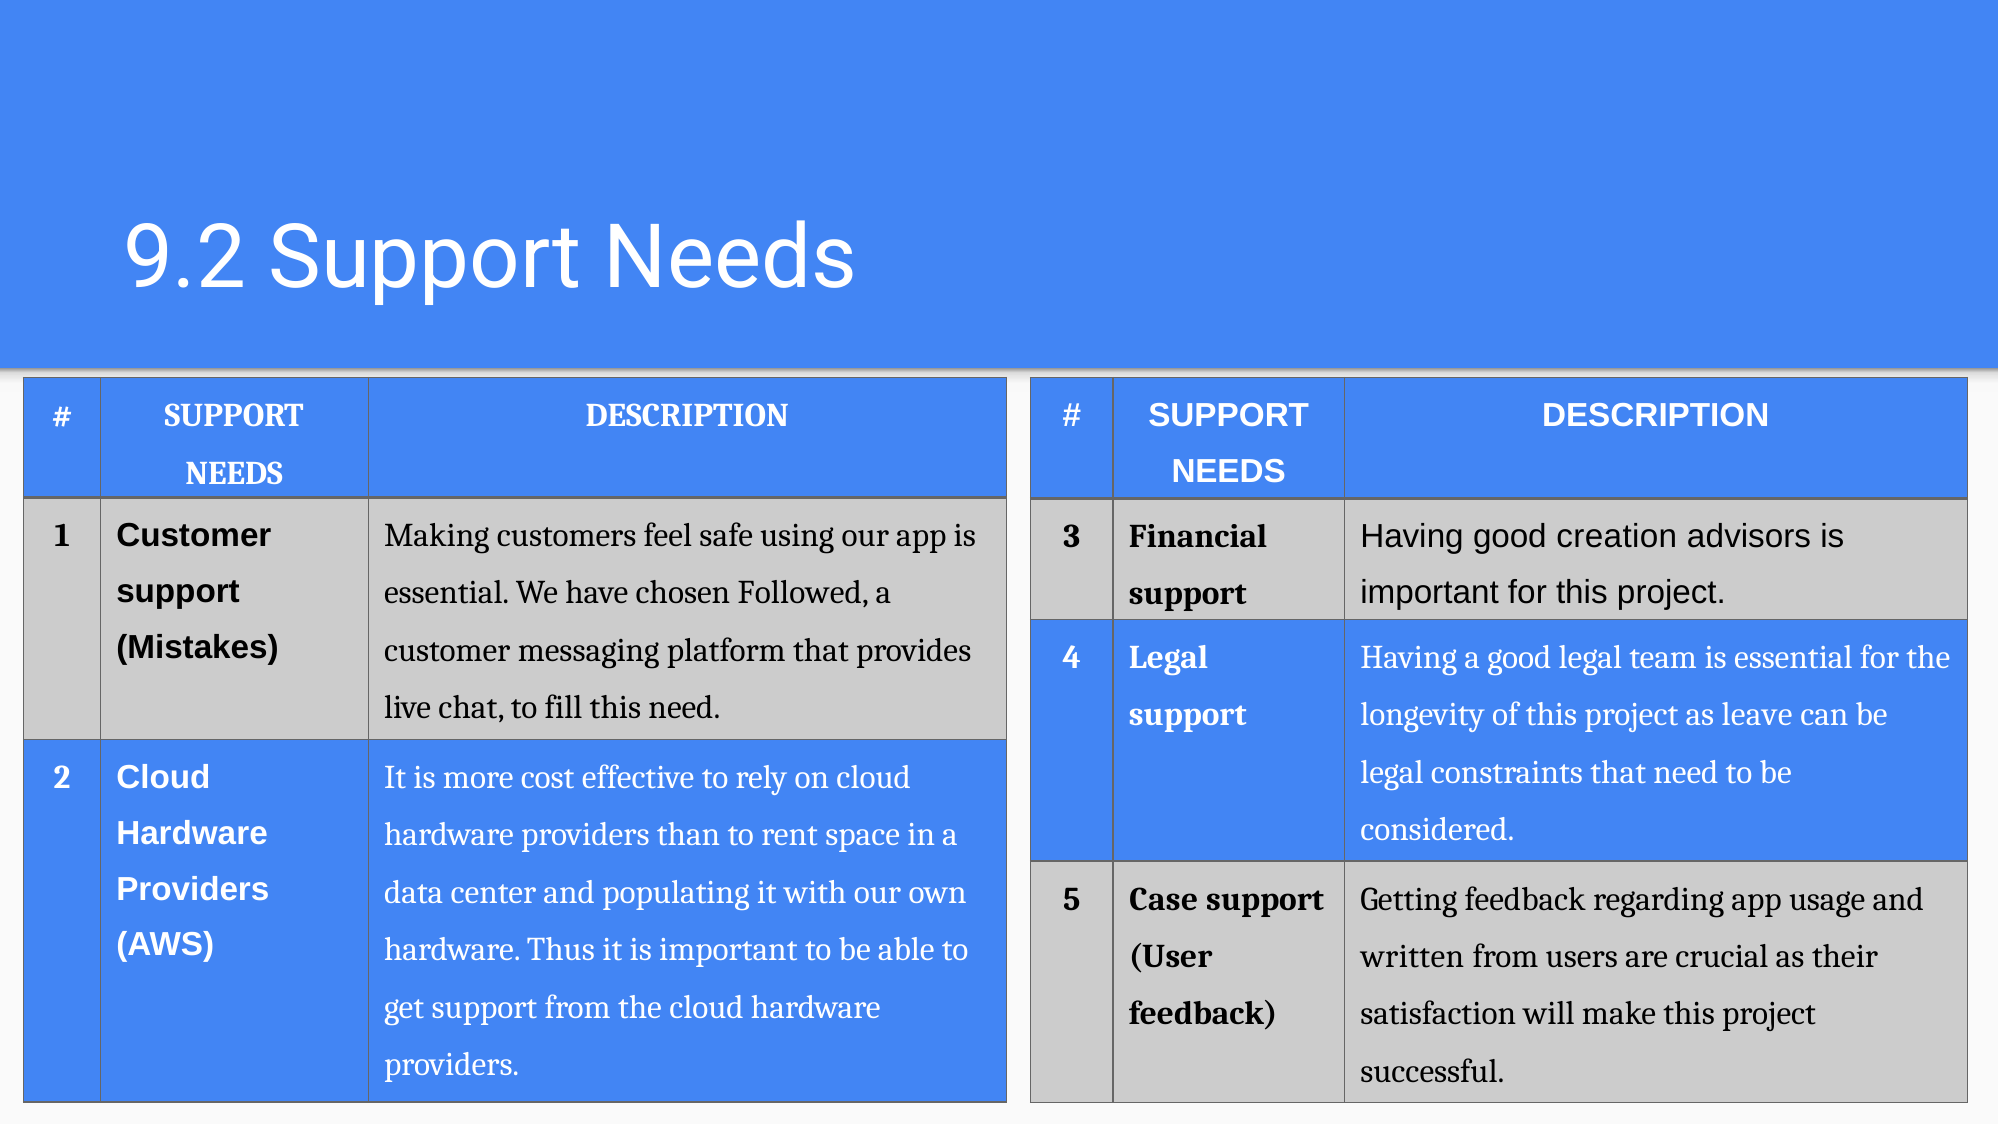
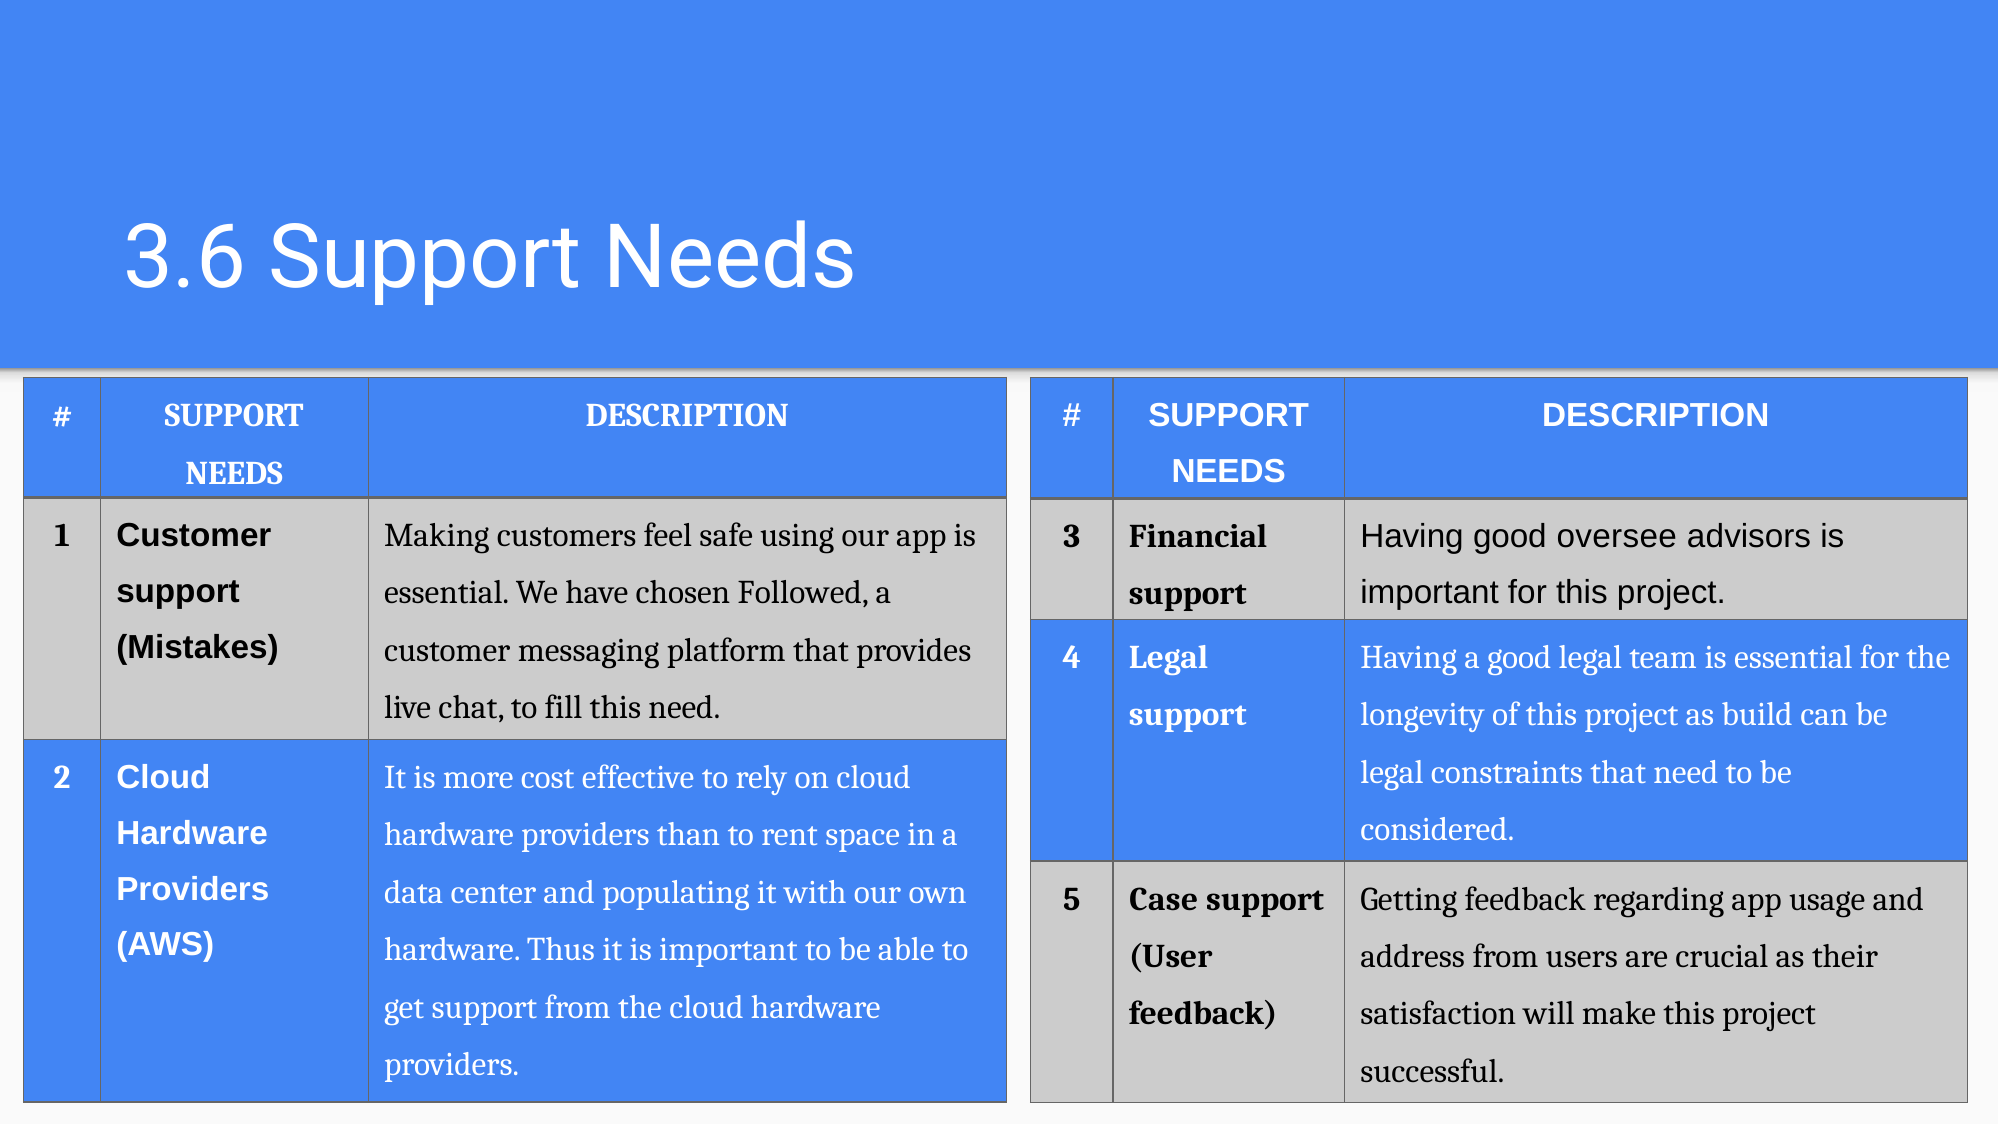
9.2: 9.2 -> 3.6
creation: creation -> oversee
leave: leave -> build
written: written -> address
